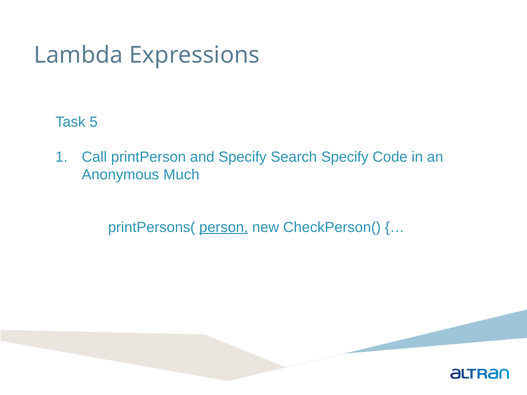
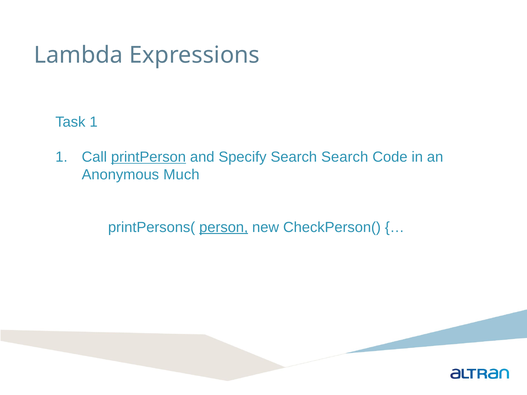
Task 5: 5 -> 1
printPerson underline: none -> present
Search Specify: Specify -> Search
